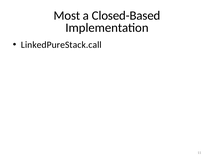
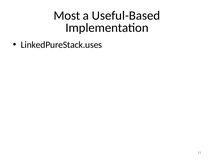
Closed-Based: Closed-Based -> Useful-Based
LinkedPureStack.call: LinkedPureStack.call -> LinkedPureStack.uses
